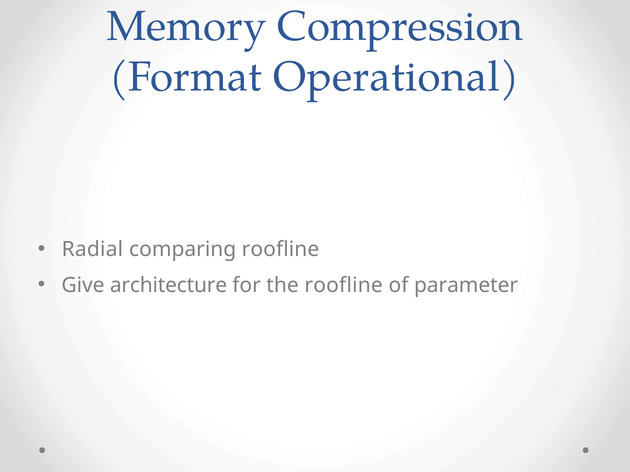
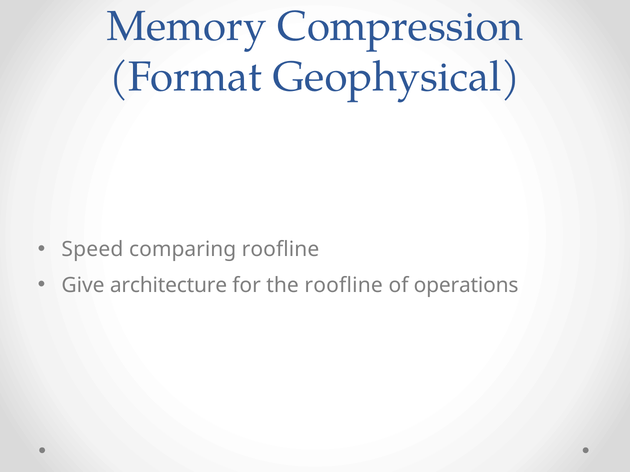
Operational: Operational -> Geophysical
Radial: Radial -> Speed
parameter: parameter -> operations
